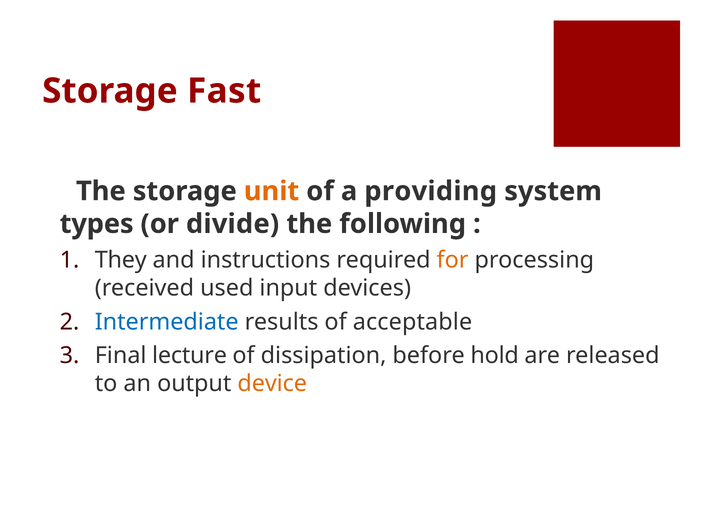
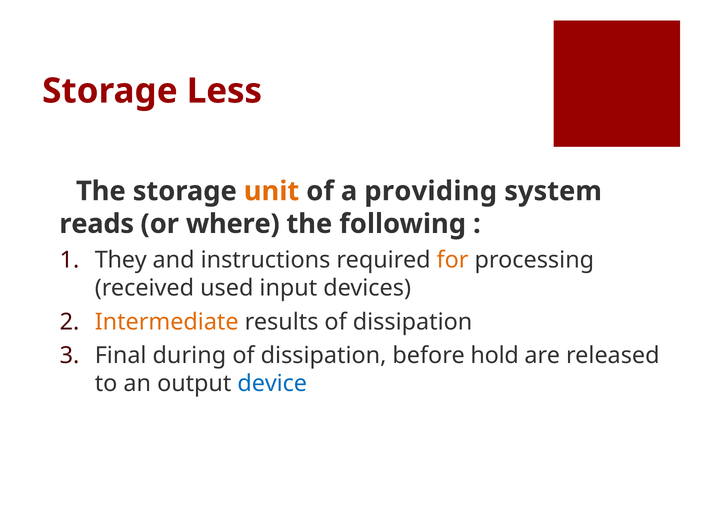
Fast: Fast -> Less
types: types -> reads
divide: divide -> where
Intermediate colour: blue -> orange
results of acceptable: acceptable -> dissipation
lecture: lecture -> during
device colour: orange -> blue
